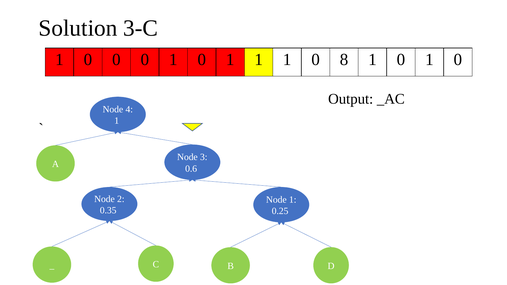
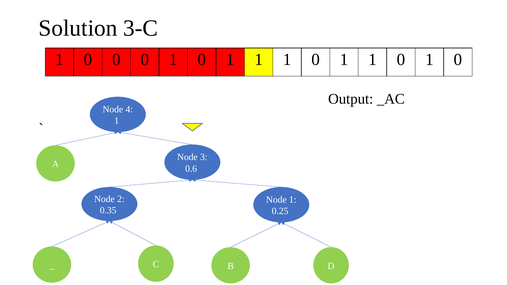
8 at (344, 59): 8 -> 1
